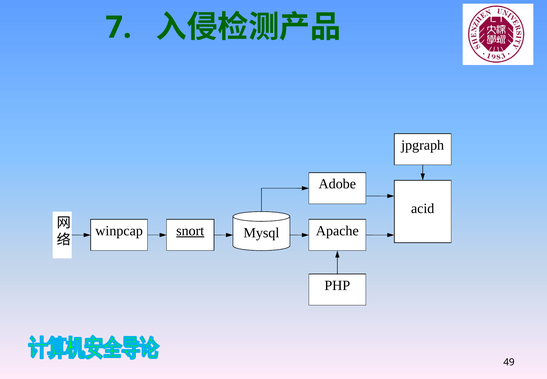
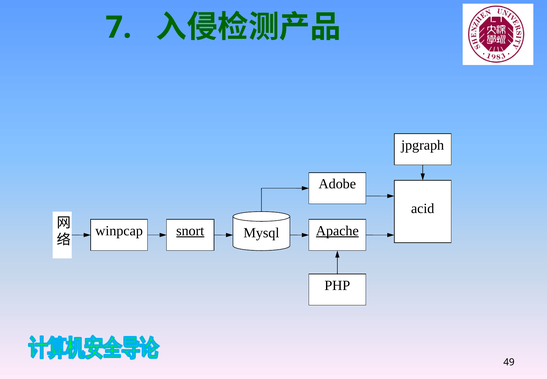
Apache underline: none -> present
